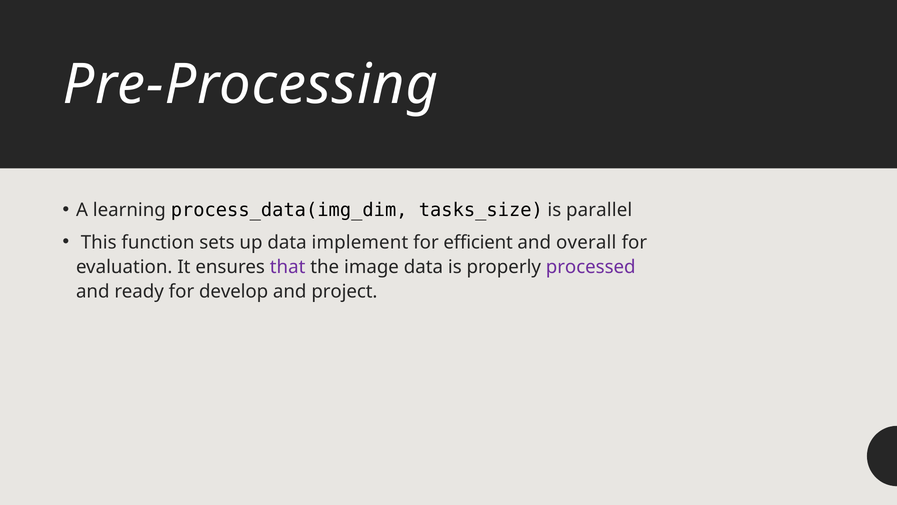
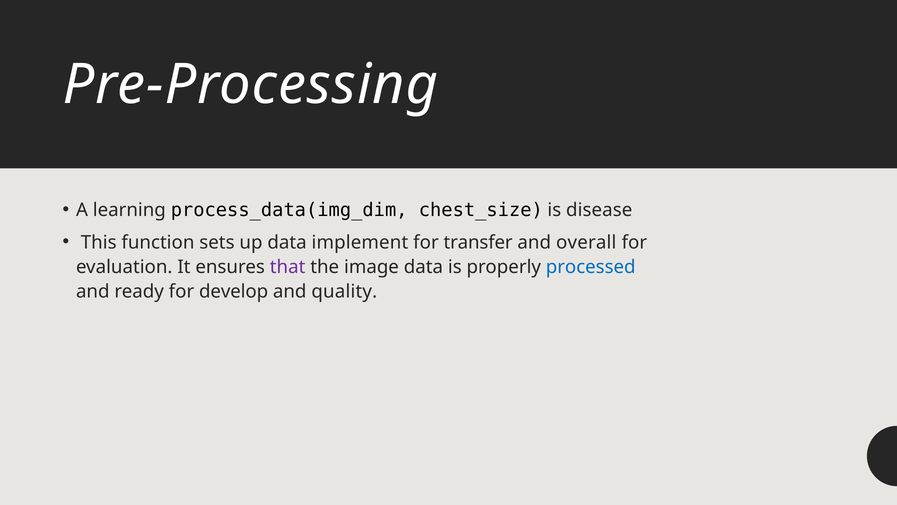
tasks_size: tasks_size -> chest_size
parallel: parallel -> disease
efficient: efficient -> transfer
processed colour: purple -> blue
project: project -> quality
